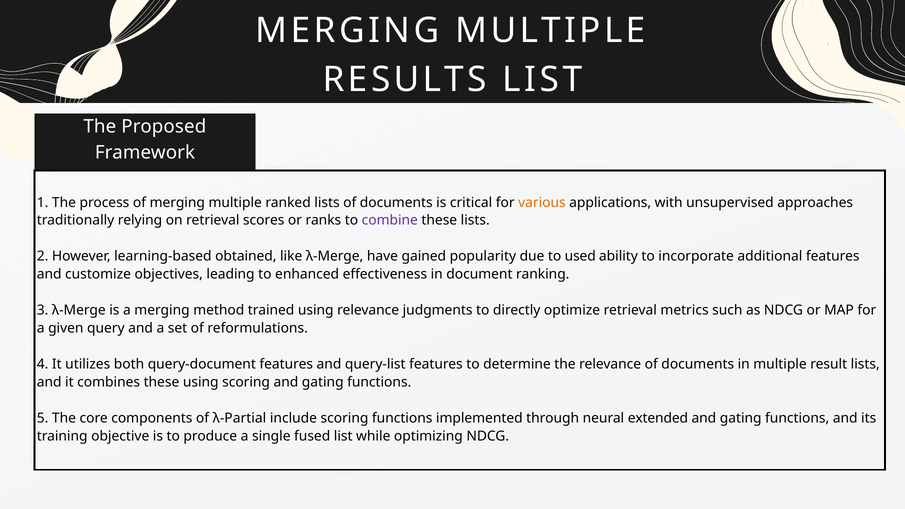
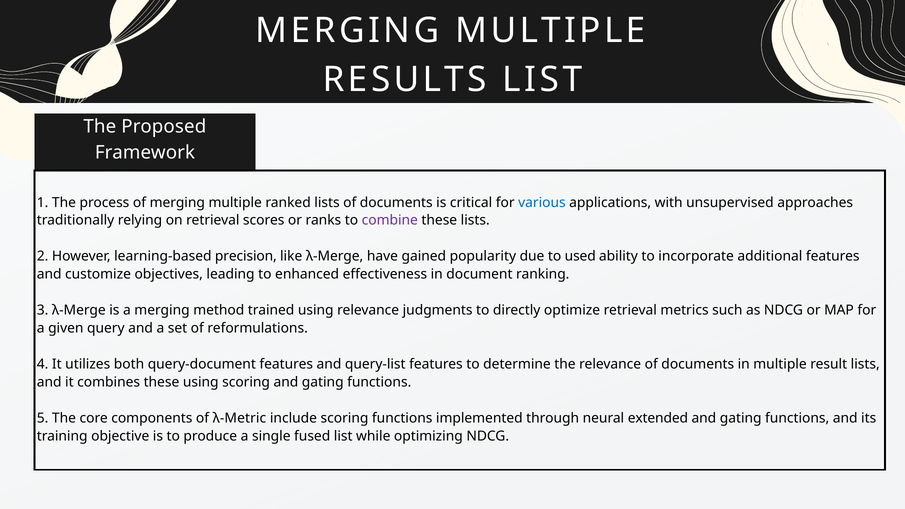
various colour: orange -> blue
obtained: obtained -> precision
λ-Partial: λ-Partial -> λ-Metric
